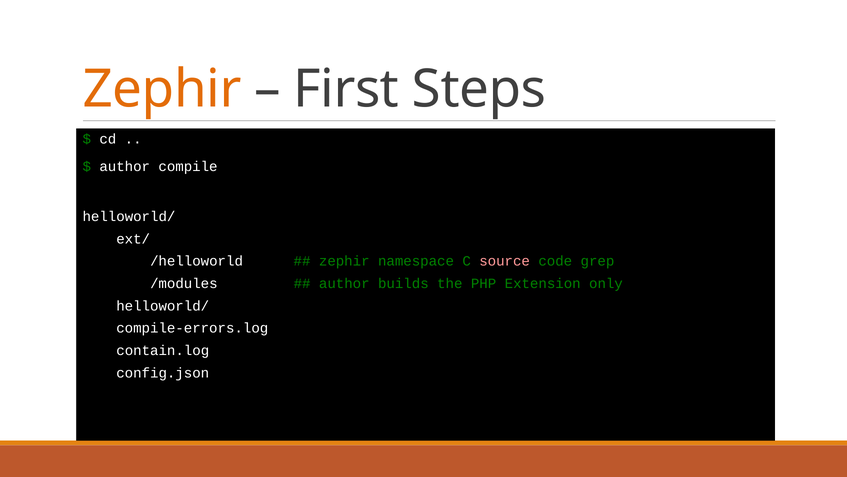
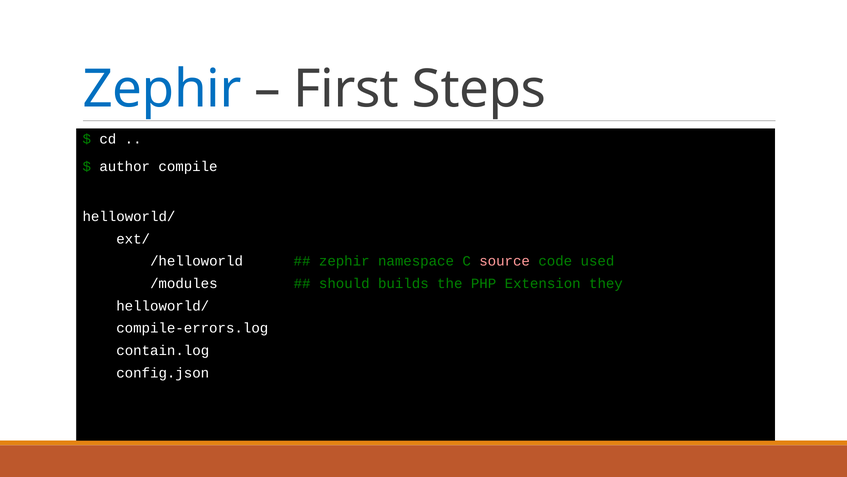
Zephir at (162, 89) colour: orange -> blue
grep: grep -> used
author at (344, 283): author -> should
only: only -> they
